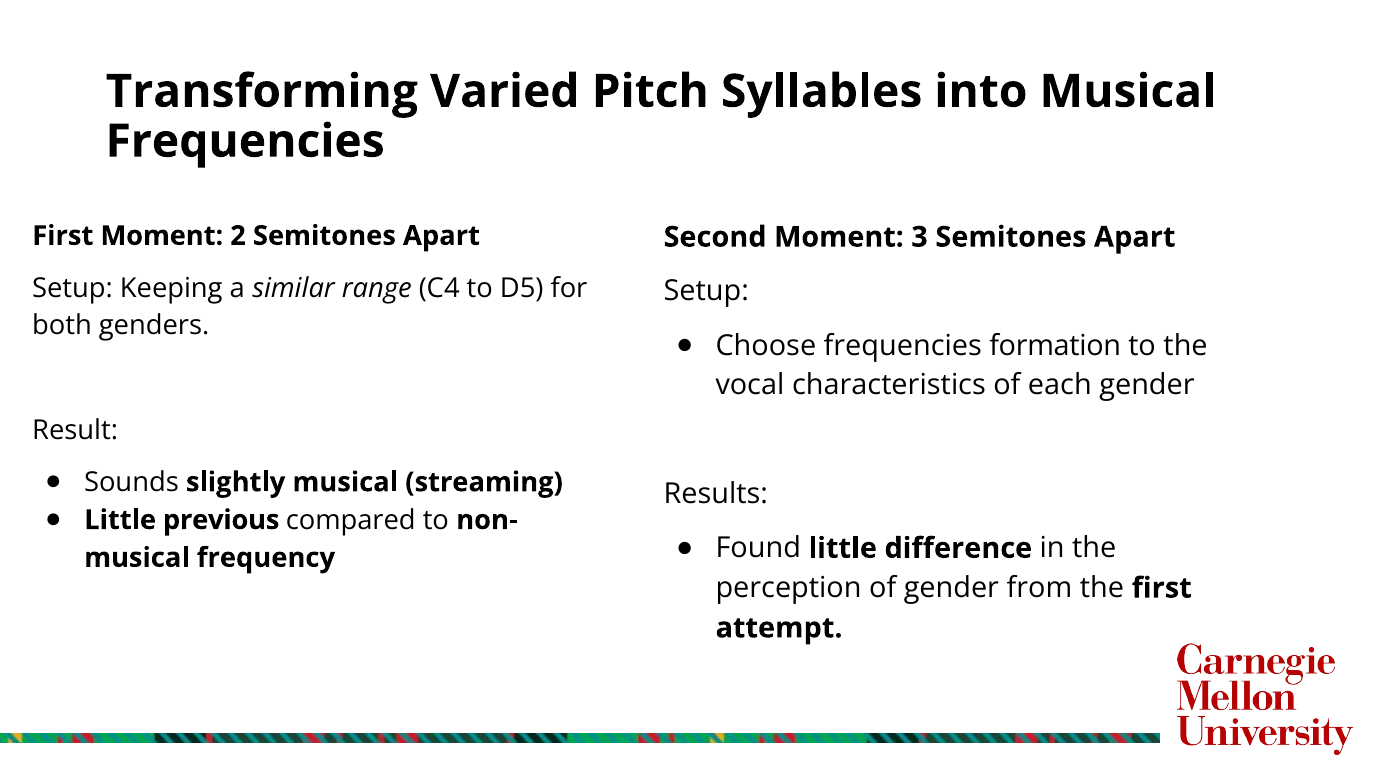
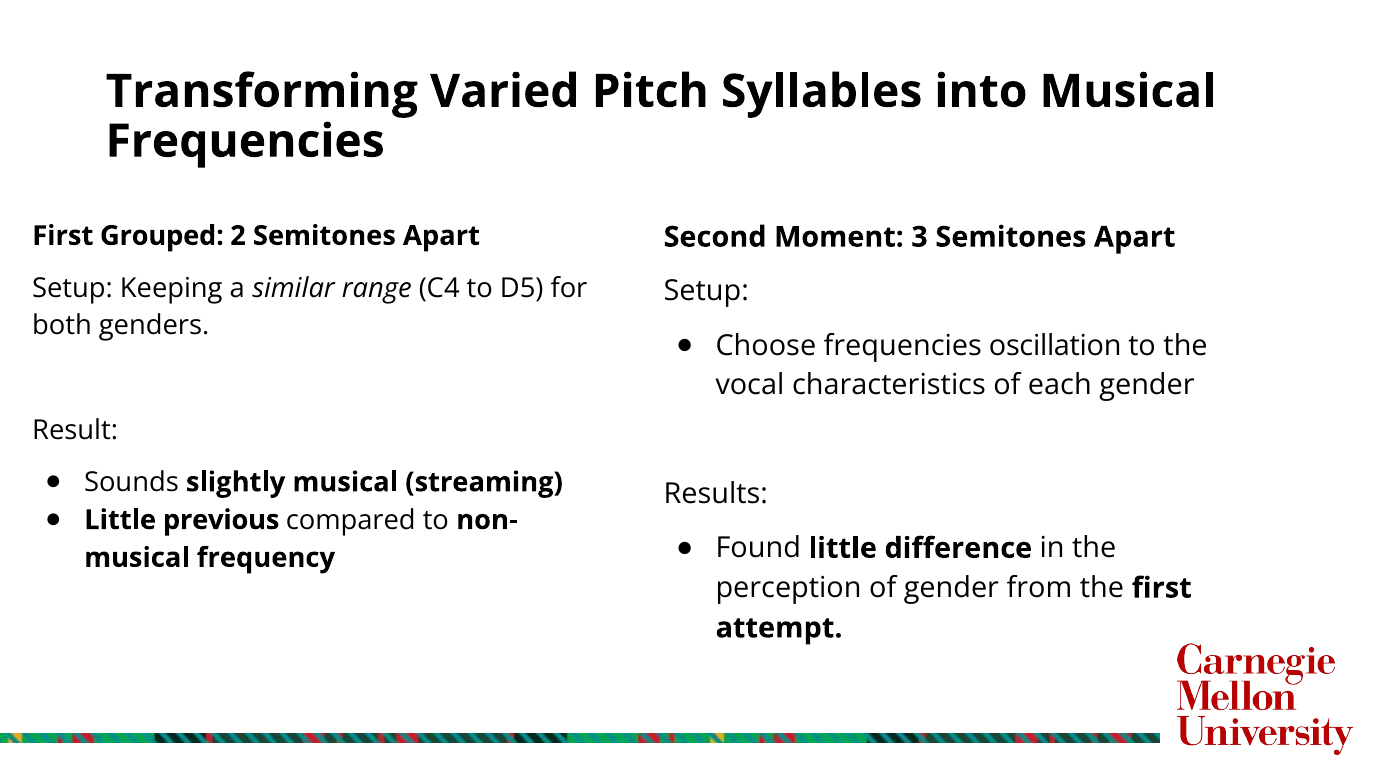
First Moment: Moment -> Grouped
formation: formation -> oscillation
